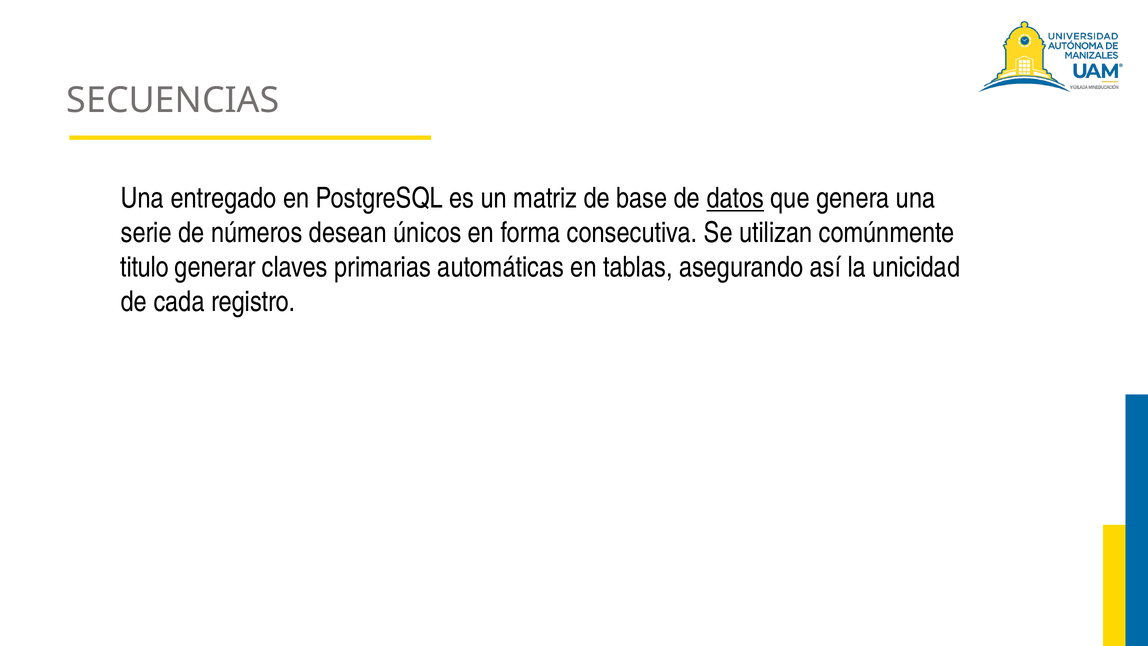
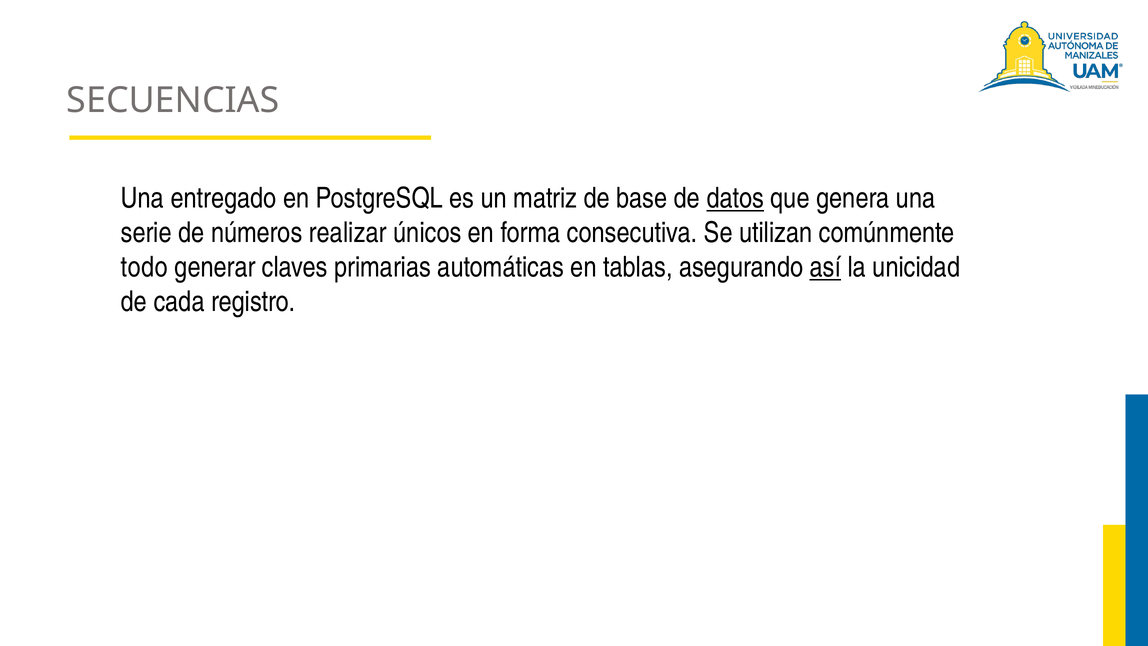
desean: desean -> realizar
titulo: titulo -> todo
así underline: none -> present
